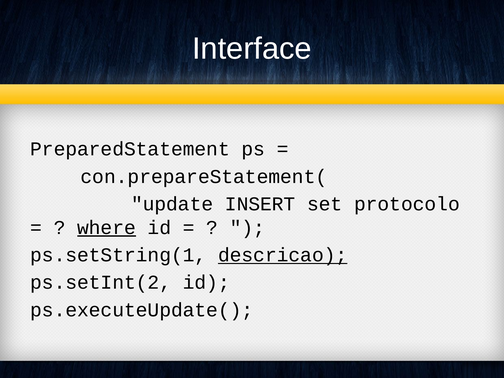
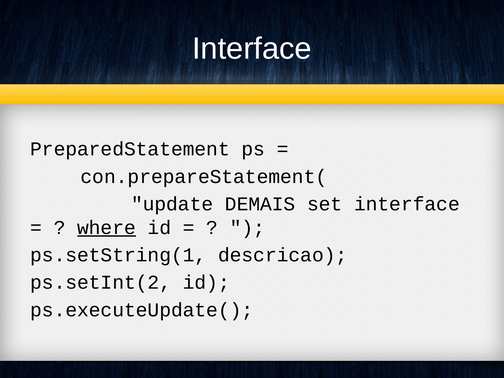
INSERT: INSERT -> DEMAIS
set protocolo: protocolo -> interface
descricao underline: present -> none
